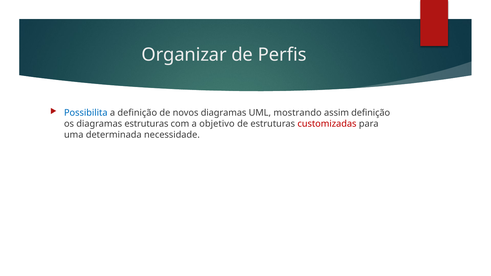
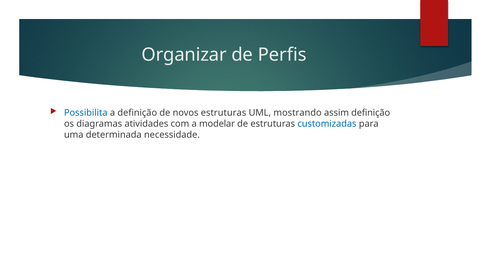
novos diagramas: diagramas -> estruturas
diagramas estruturas: estruturas -> atividades
objetivo: objetivo -> modelar
customizadas colour: red -> blue
